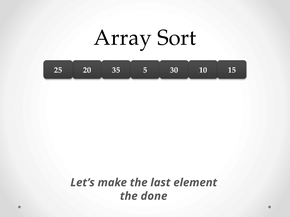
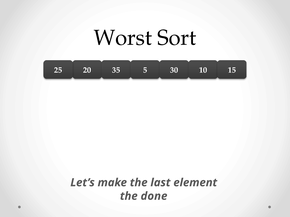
Array: Array -> Worst
